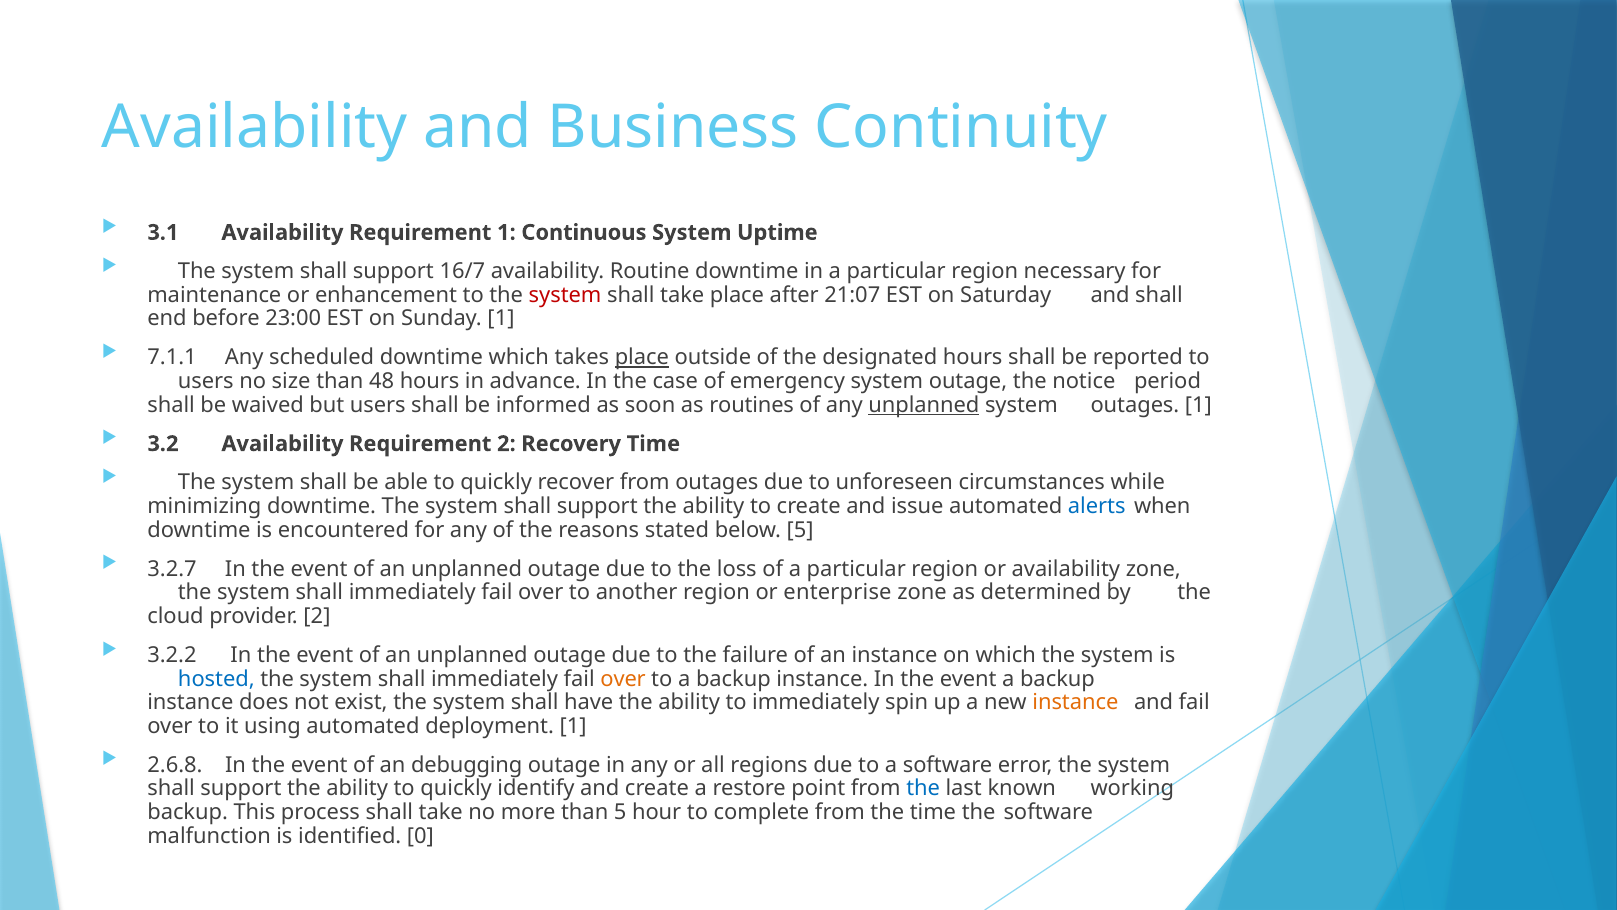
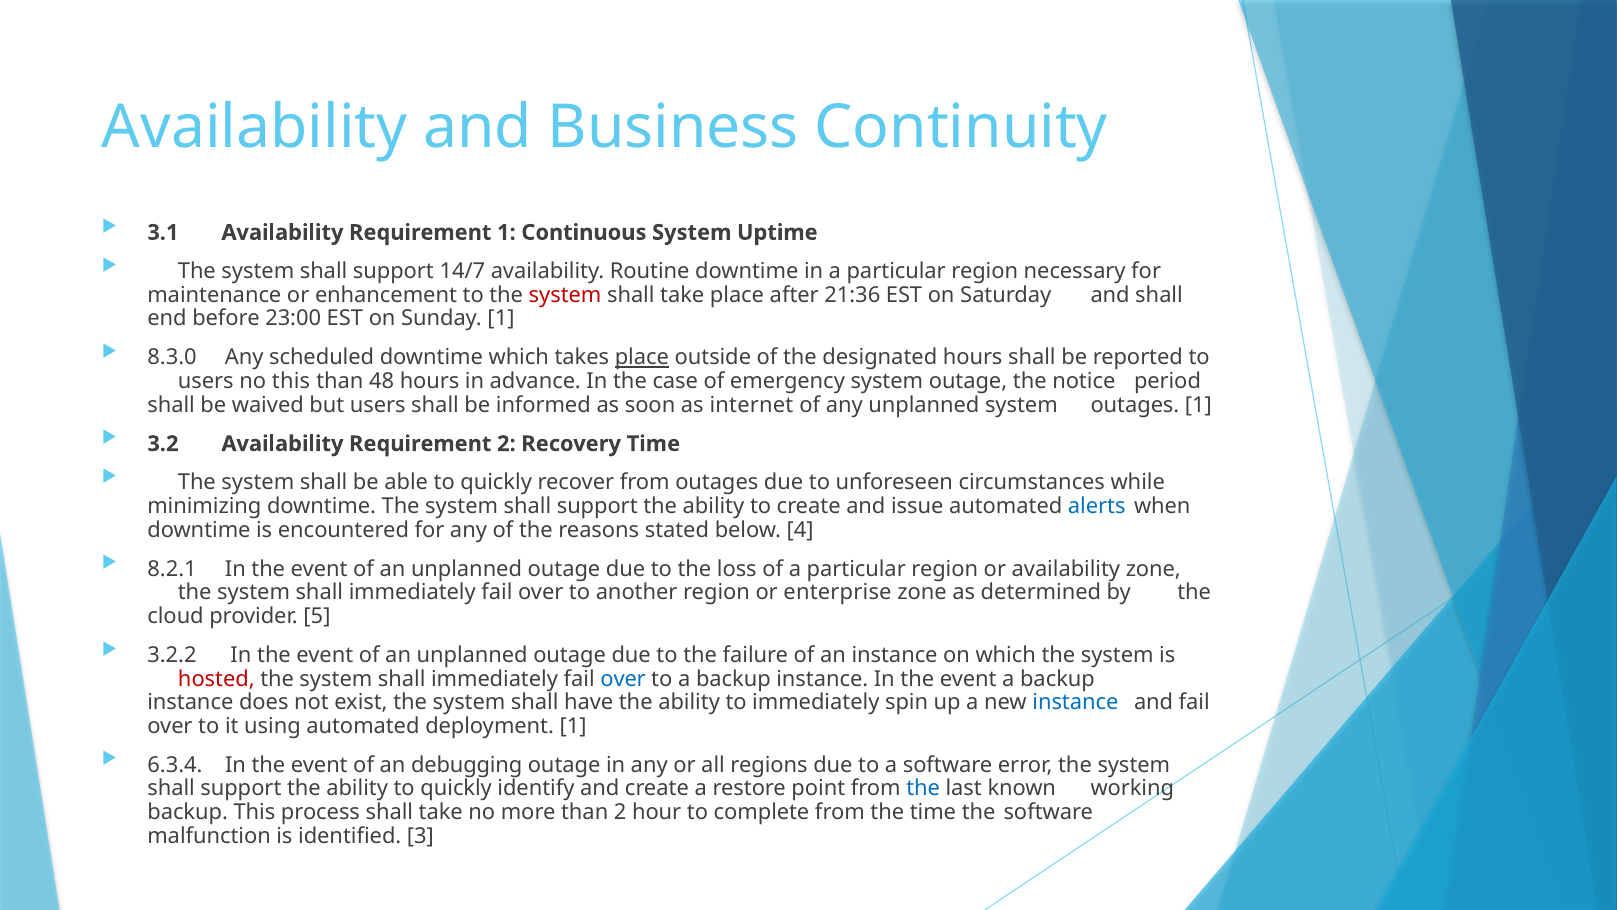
16/7: 16/7 -> 14/7
21:07: 21:07 -> 21:36
7.1.1: 7.1.1 -> 8.3.0
no size: size -> this
routines: routines -> internet
unplanned at (924, 405) underline: present -> none
below 5: 5 -> 4
3.2.7: 3.2.7 -> 8.2.1
provider 2: 2 -> 5
hosted colour: blue -> red
over at (623, 678) colour: orange -> blue
instance at (1075, 702) colour: orange -> blue
2.6.8: 2.6.8 -> 6.3.4
than 5: 5 -> 2
0: 0 -> 3
